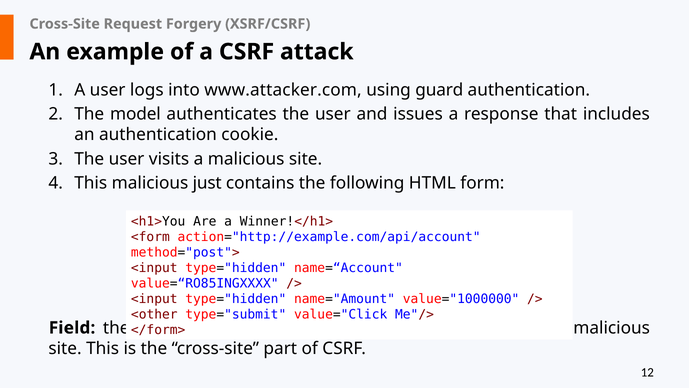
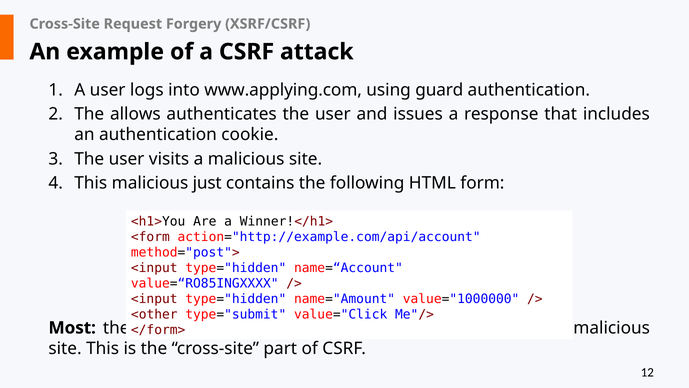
www.attacker.com: www.attacker.com -> www.applying.com
model: model -> allows
Field: Field -> Most
